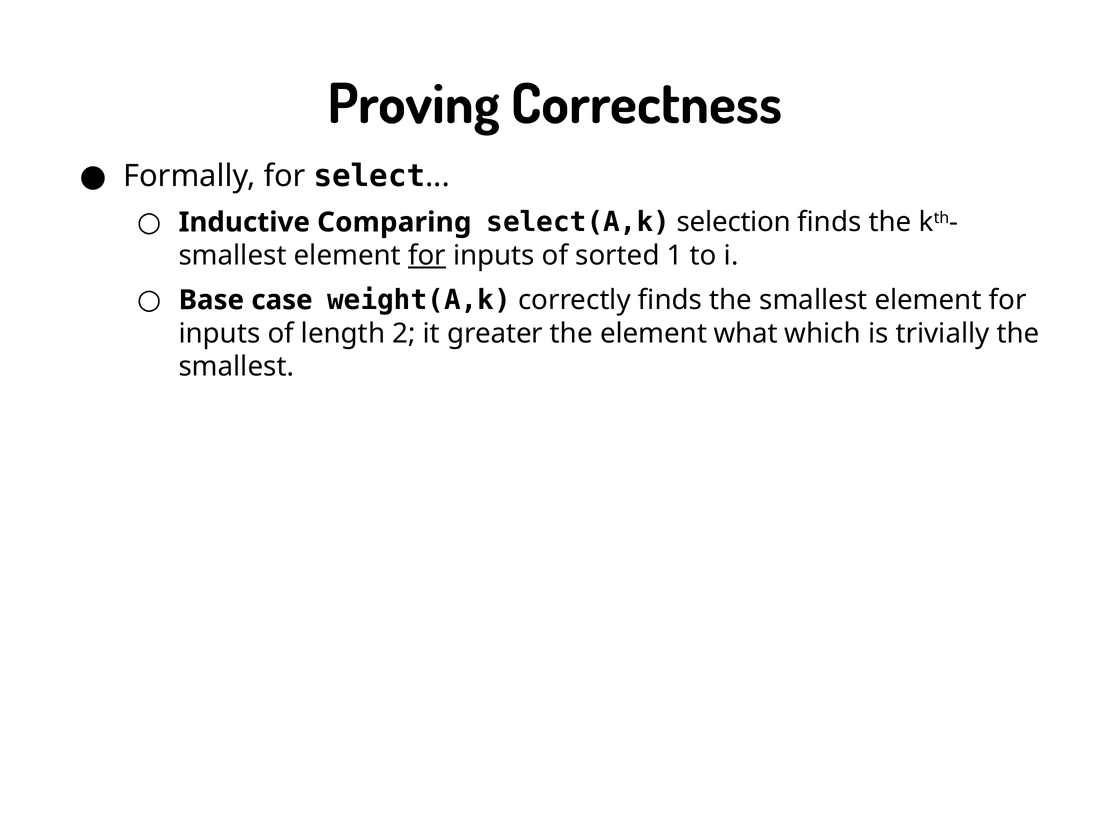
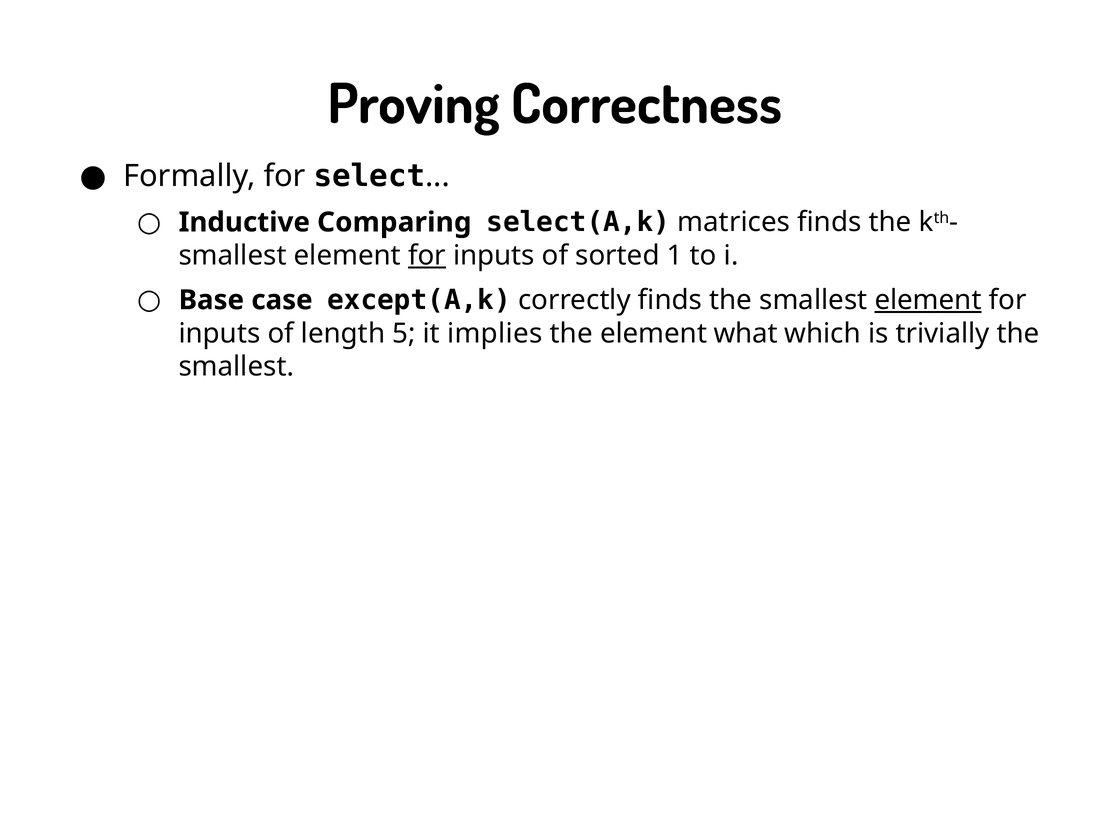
selection: selection -> matrices
weight(A,k: weight(A,k -> except(A,k
element at (928, 300) underline: none -> present
2: 2 -> 5
greater: greater -> implies
